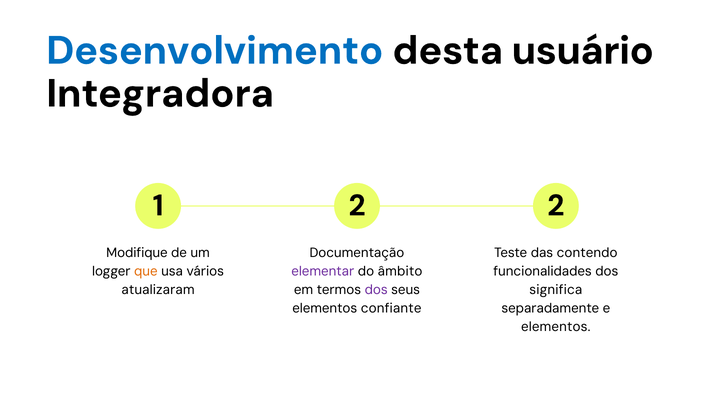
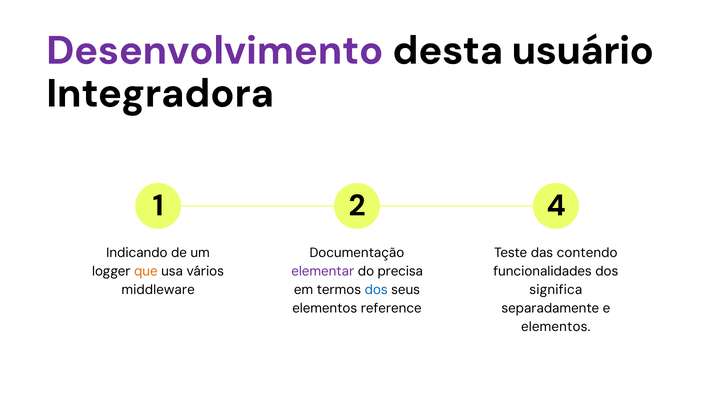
Desenvolvimento colour: blue -> purple
2 2: 2 -> 4
Modifique: Modifique -> Indicando
âmbito: âmbito -> precisa
atualizaram: atualizaram -> middleware
dos at (376, 290) colour: purple -> blue
confiante: confiante -> reference
